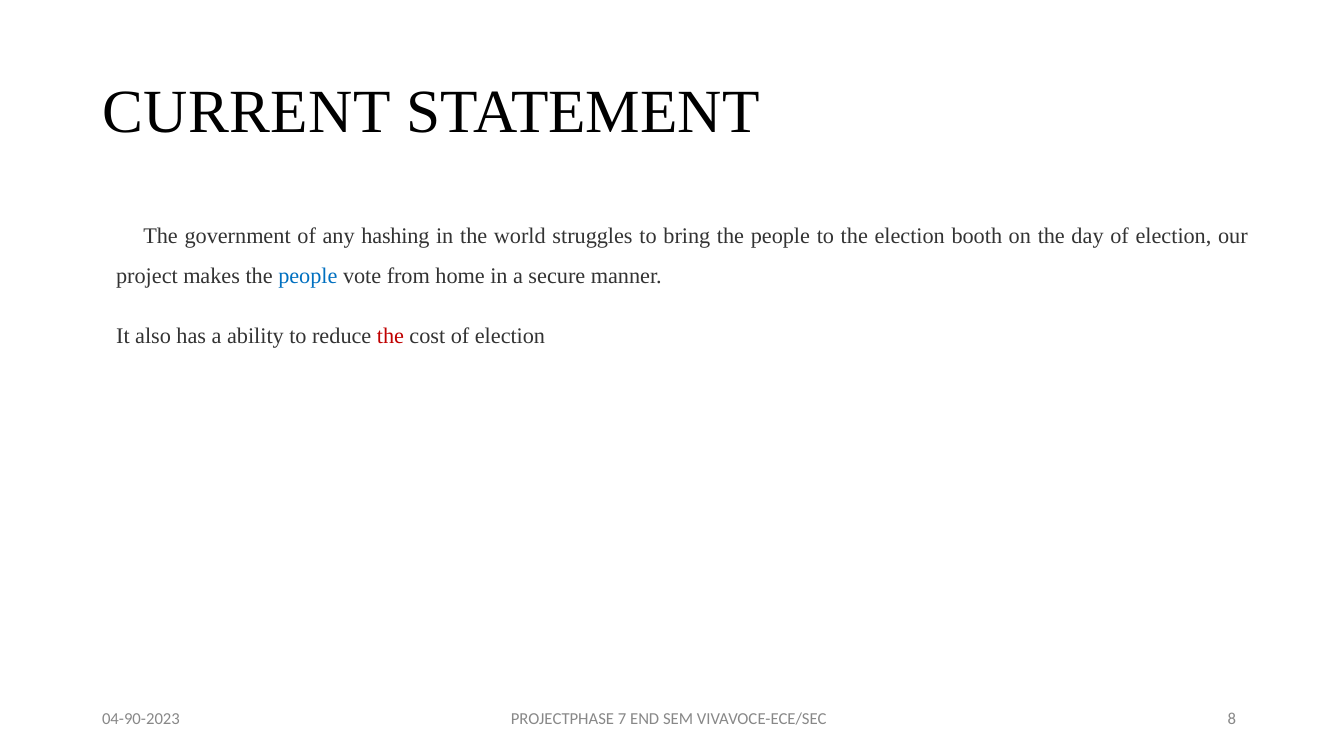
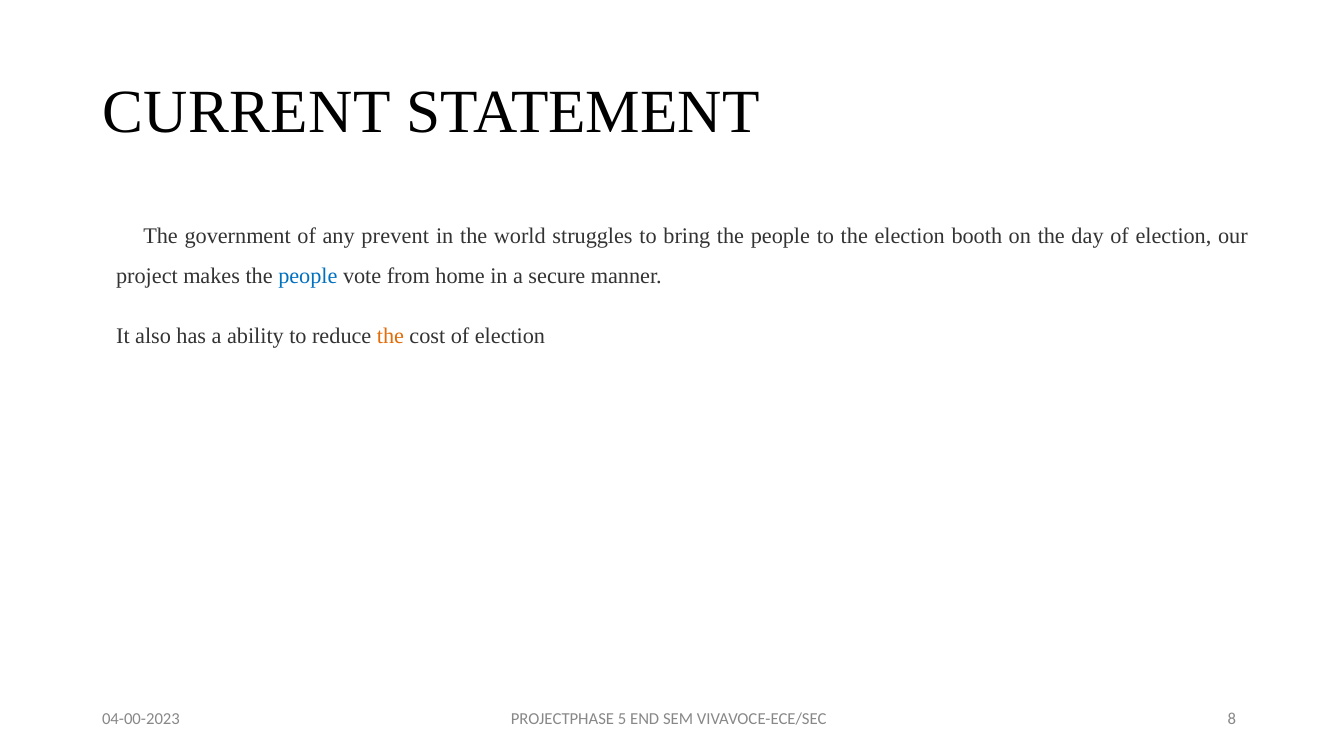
hashing: hashing -> prevent
the at (390, 336) colour: red -> orange
04-90-2023: 04-90-2023 -> 04-00-2023
7: 7 -> 5
